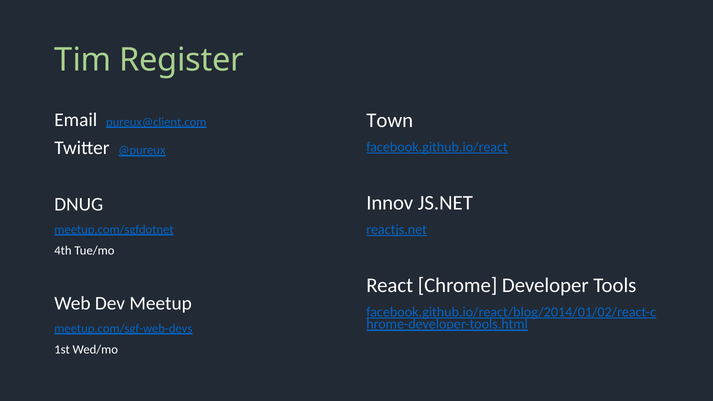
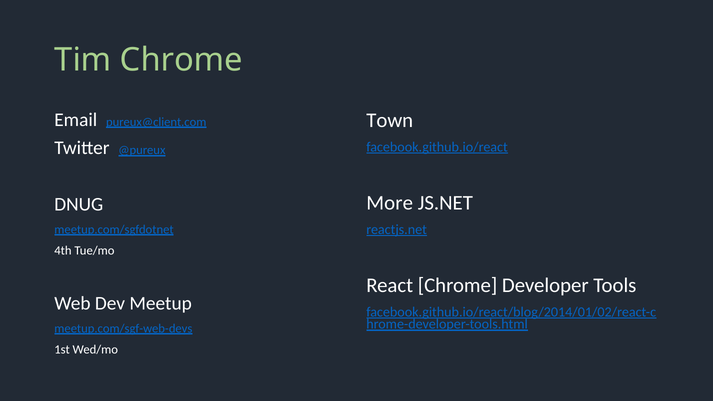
Tim Register: Register -> Chrome
Innov: Innov -> More
